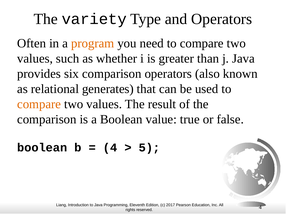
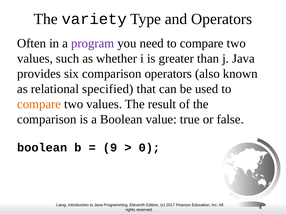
program colour: orange -> purple
generates: generates -> specified
4 at (110, 148): 4 -> 9
5: 5 -> 0
